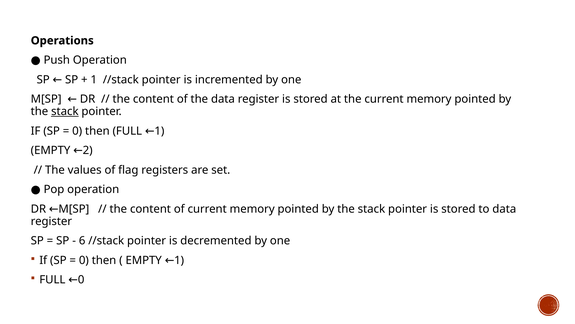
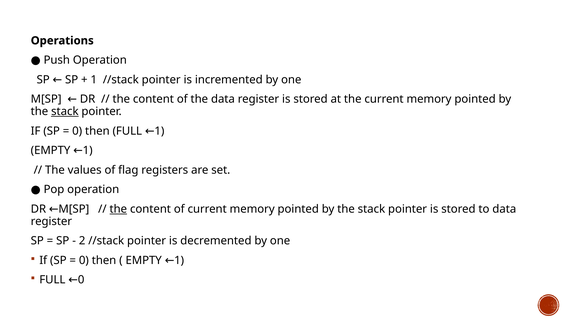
2 at (88, 150): 2 -> 1
the at (118, 209) underline: none -> present
6: 6 -> 2
